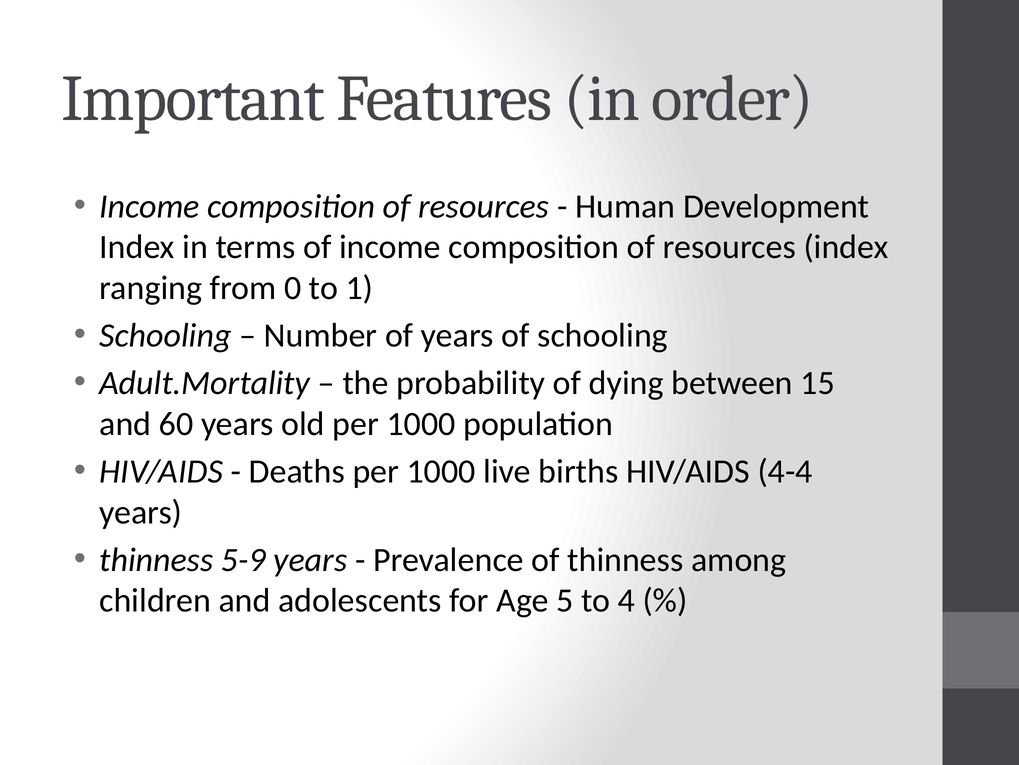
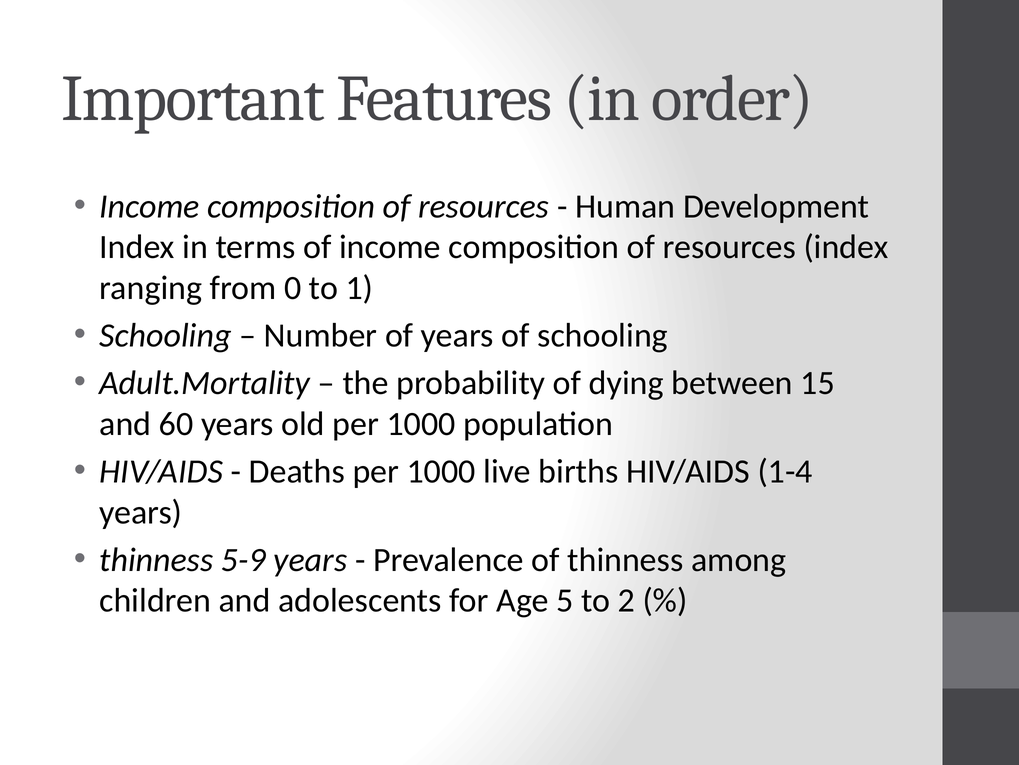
4-4: 4-4 -> 1-4
4: 4 -> 2
